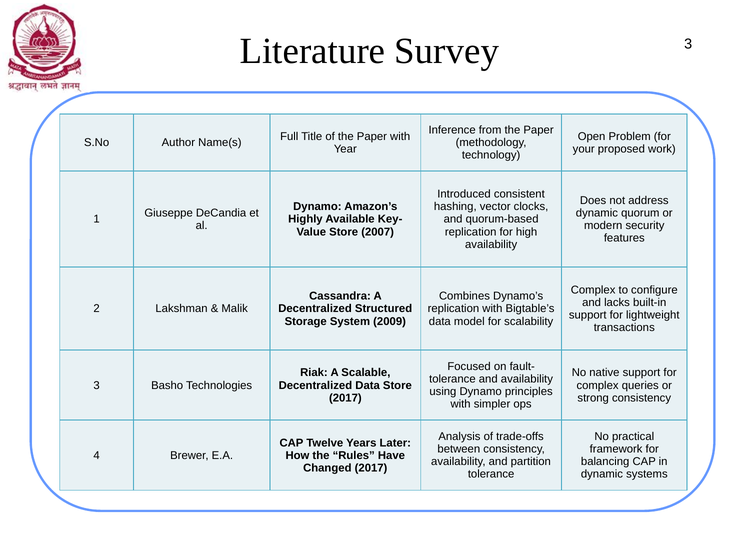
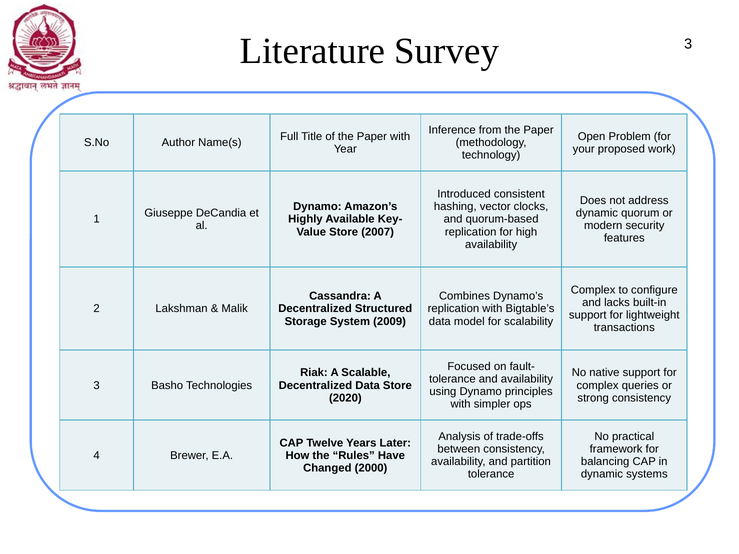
2017 at (345, 398): 2017 -> 2020
Changed 2017: 2017 -> 2000
